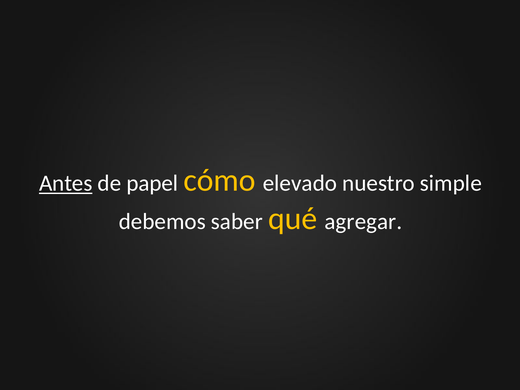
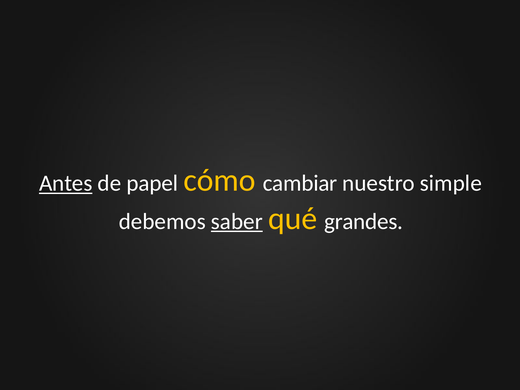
elevado: elevado -> cambiar
saber underline: none -> present
agregar: agregar -> grandes
